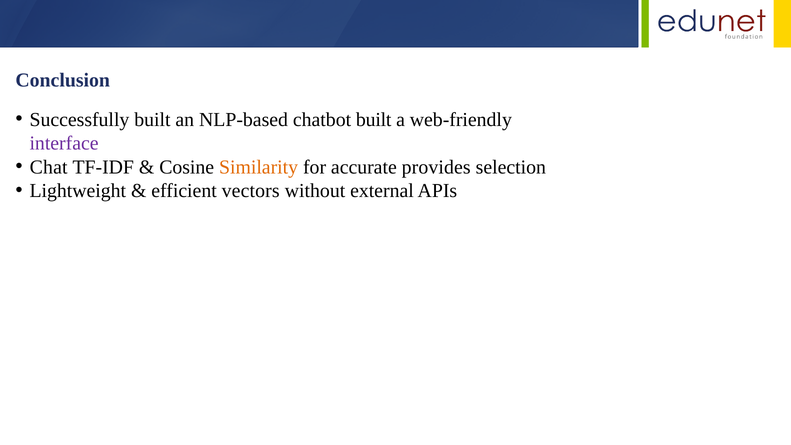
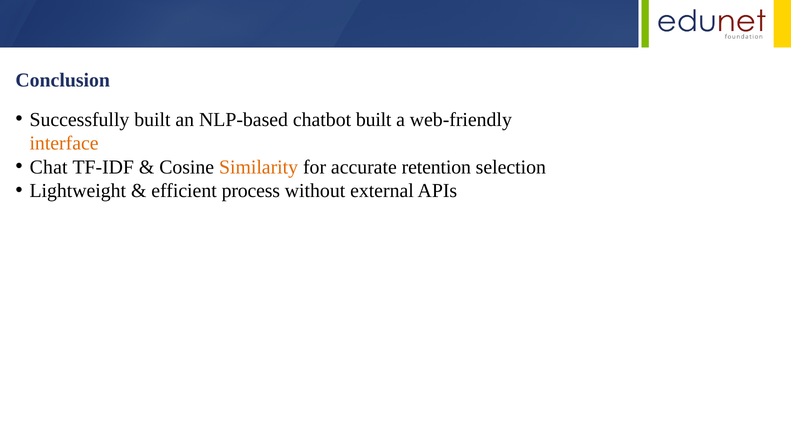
interface colour: purple -> orange
provides: provides -> retention
vectors: vectors -> process
